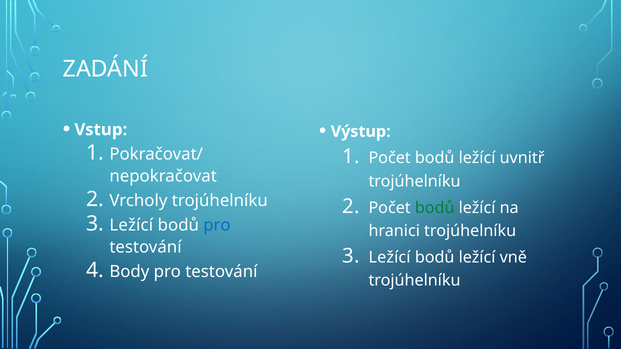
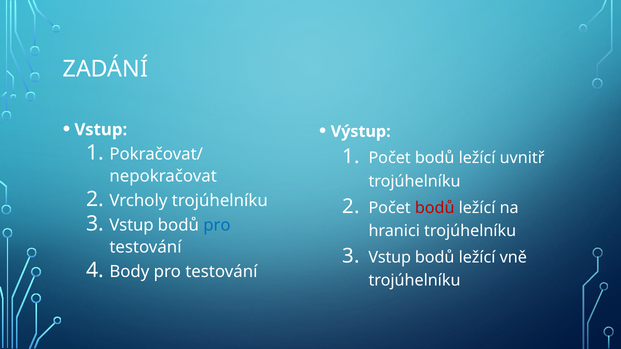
bodů at (435, 208) colour: green -> red
Ležící at (131, 226): Ležící -> Vstup
Ležící at (390, 258): Ležící -> Vstup
